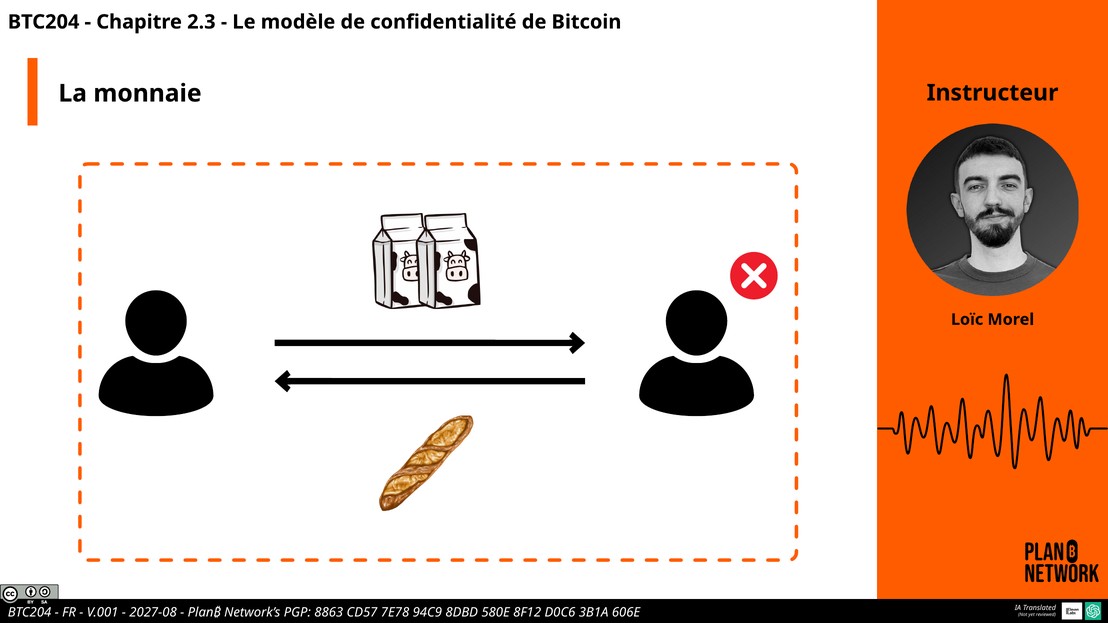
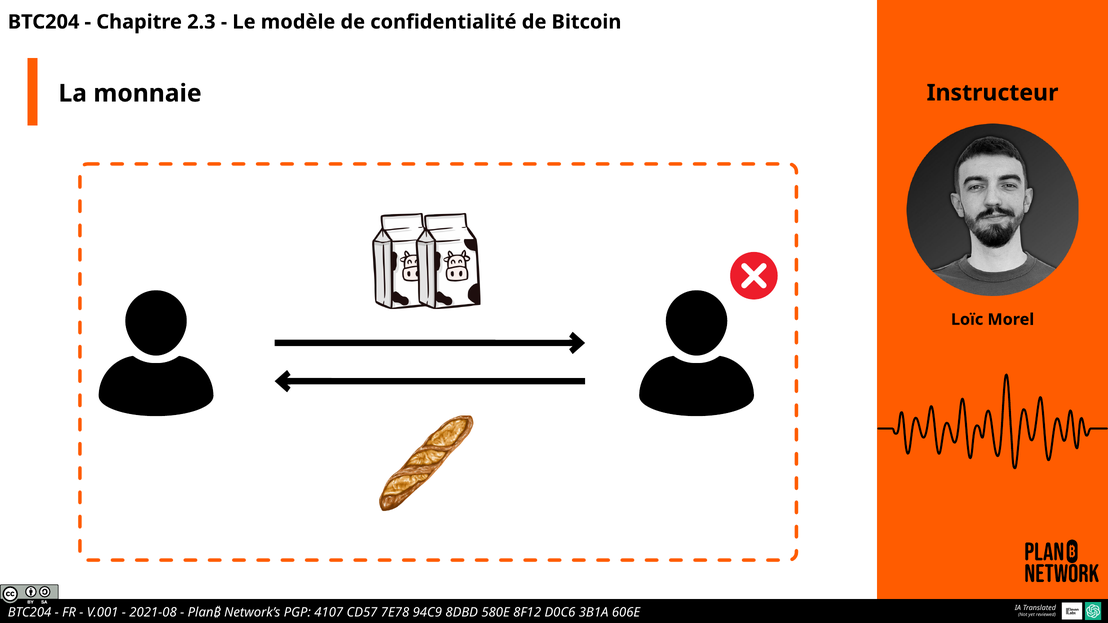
2027-08: 2027-08 -> 2021-08
8863: 8863 -> 4107
